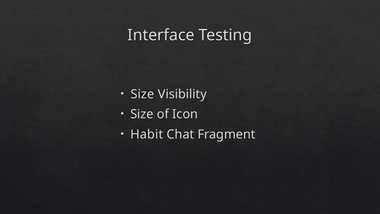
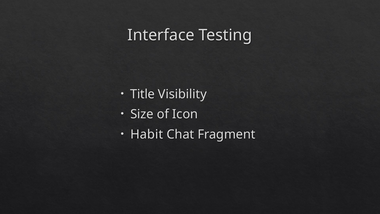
Size at (142, 94): Size -> Title
